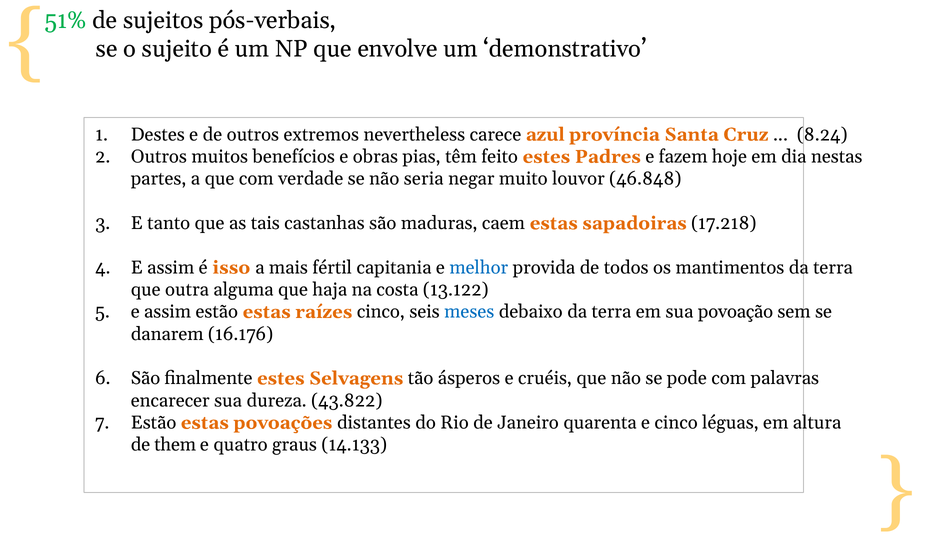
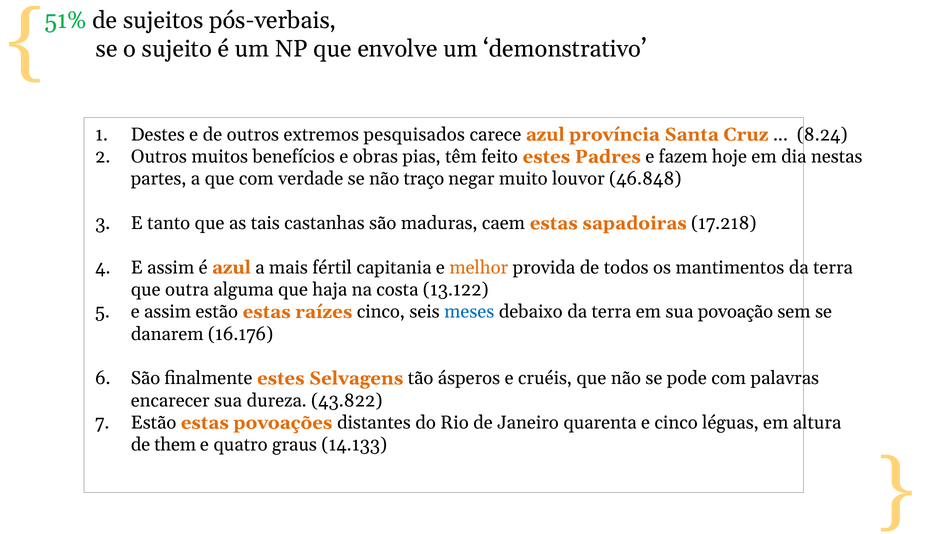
nevertheless: nevertheless -> pesquisados
seria: seria -> traço
é isso: isso -> azul
melhor colour: blue -> orange
